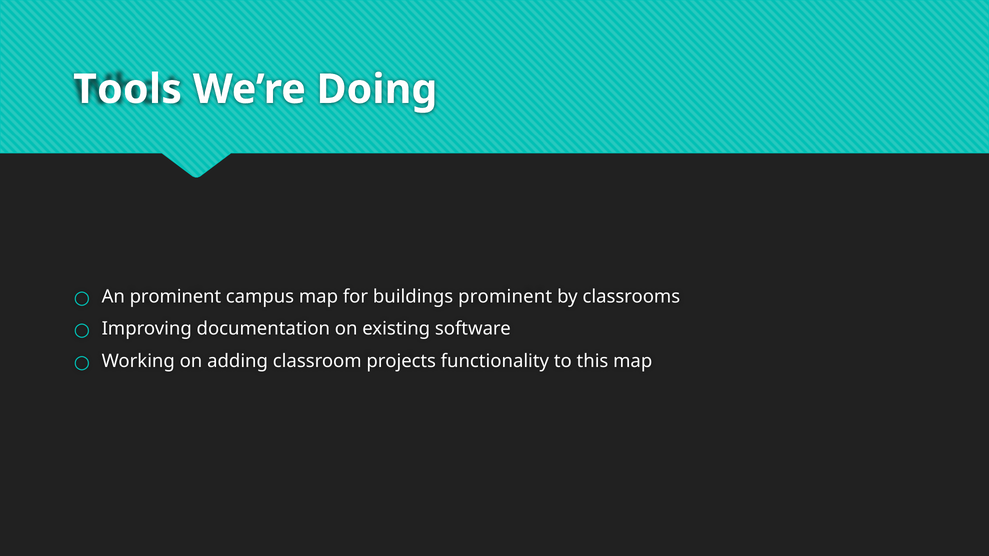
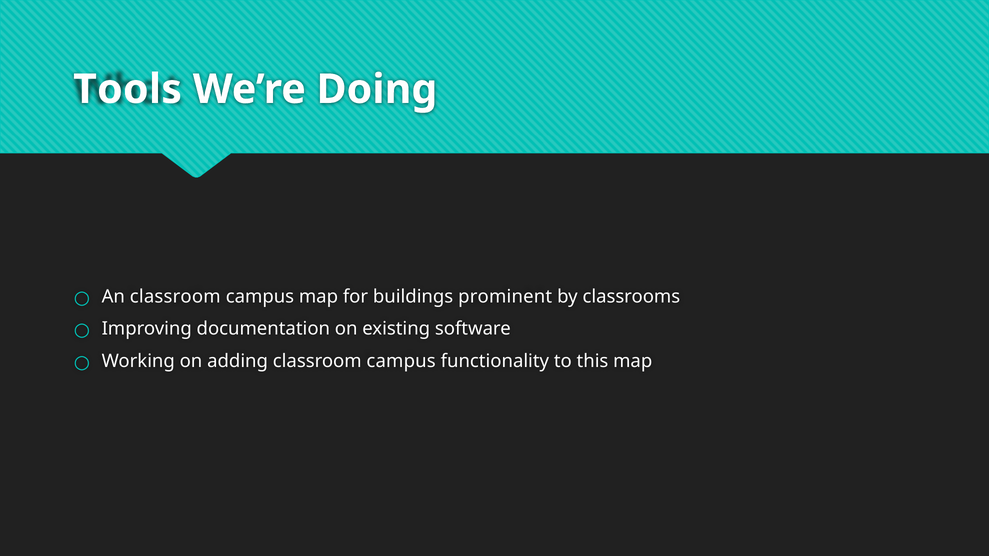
An prominent: prominent -> classroom
adding classroom projects: projects -> campus
